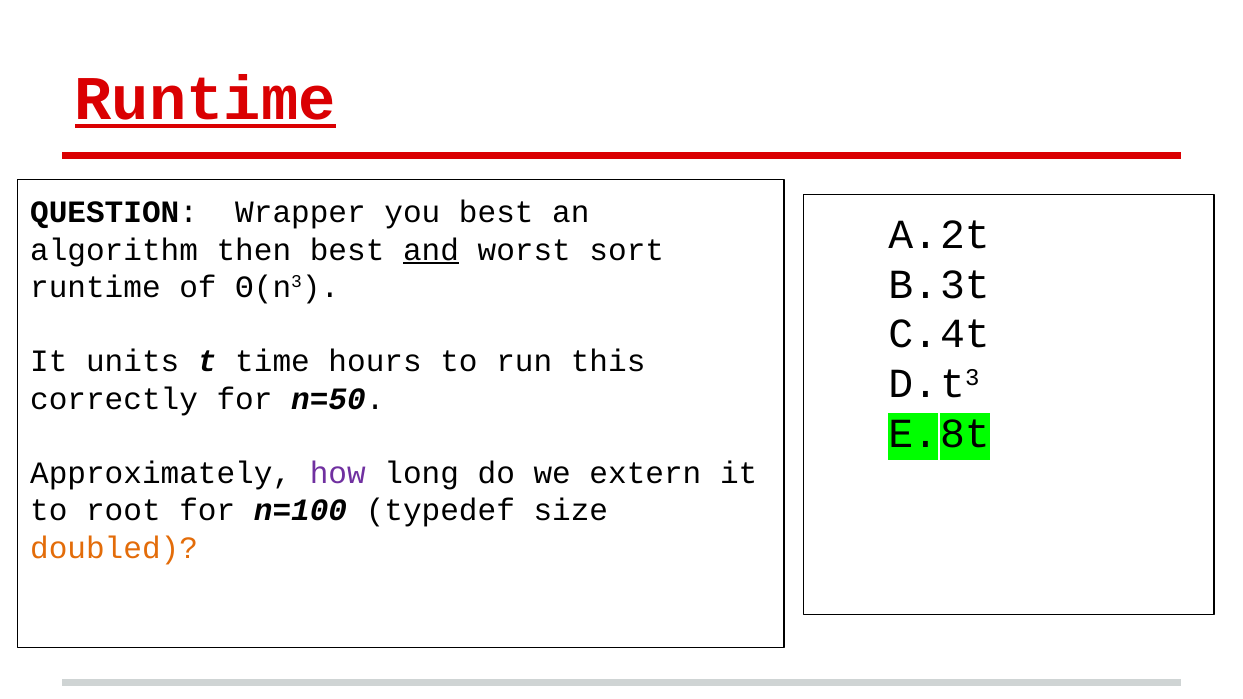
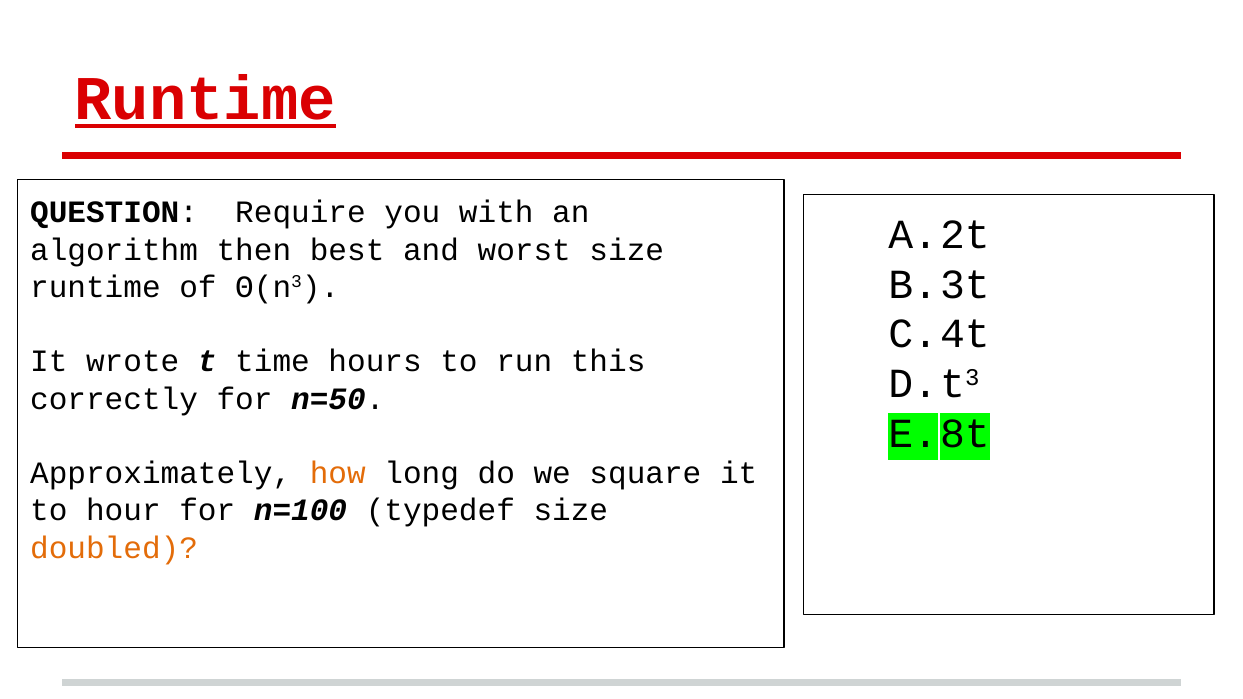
Wrapper: Wrapper -> Require
you best: best -> with
and underline: present -> none
worst sort: sort -> size
units: units -> wrote
how colour: purple -> orange
extern: extern -> square
root: root -> hour
